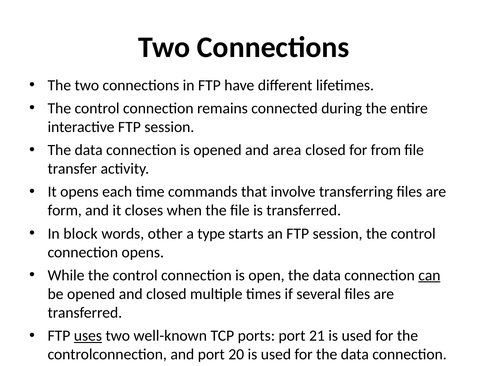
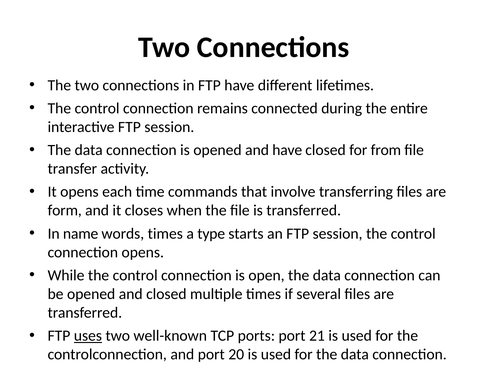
and area: area -> have
block: block -> name
words other: other -> times
can underline: present -> none
